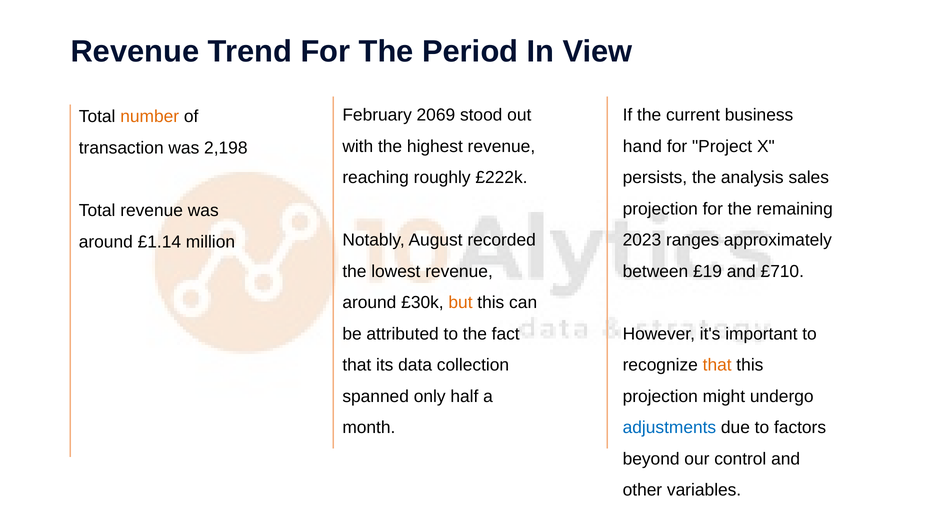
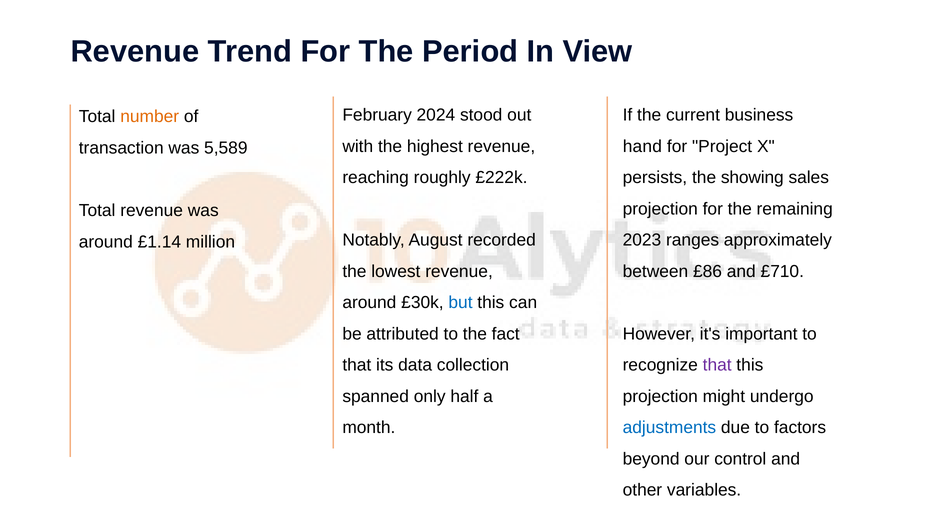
2069: 2069 -> 2024
2,198: 2,198 -> 5,589
analysis: analysis -> showing
£19: £19 -> £86
but colour: orange -> blue
that at (717, 365) colour: orange -> purple
